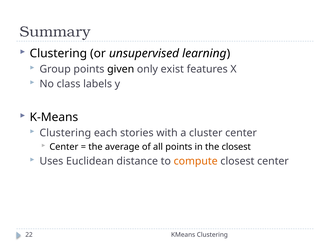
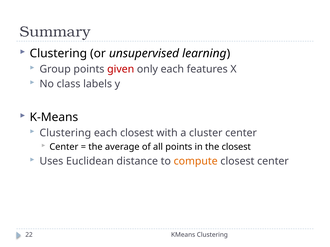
given colour: black -> red
only exist: exist -> each
each stories: stories -> closest
